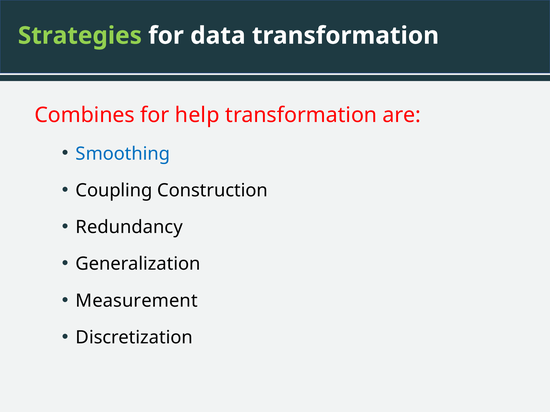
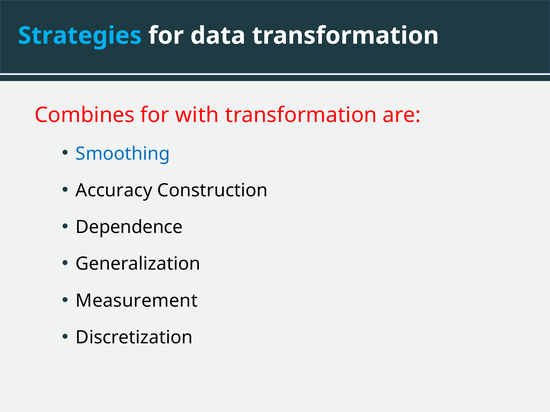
Strategies colour: light green -> light blue
help: help -> with
Coupling: Coupling -> Accuracy
Redundancy: Redundancy -> Dependence
